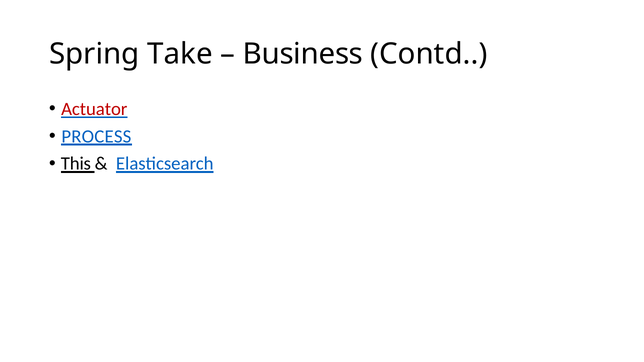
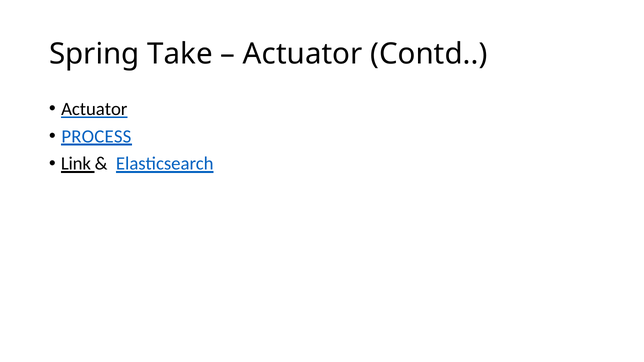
Business at (303, 54): Business -> Actuator
Actuator at (94, 109) colour: red -> black
This: This -> Link
